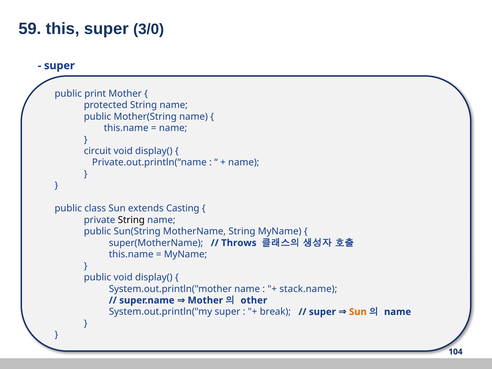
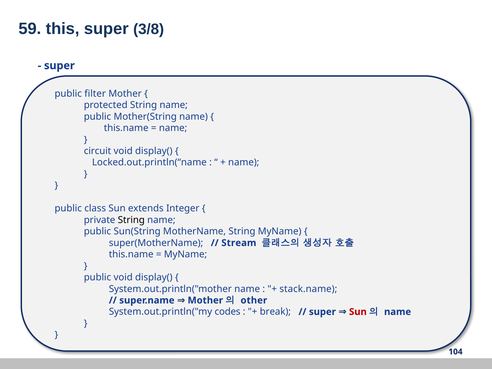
3/0: 3/0 -> 3/8
print: print -> filter
Private.out.println(“name: Private.out.println(“name -> Locked.out.println(“name
Casting: Casting -> Integer
Throws: Throws -> Stream
System.out.println("my super: super -> codes
Sun at (358, 312) colour: orange -> red
